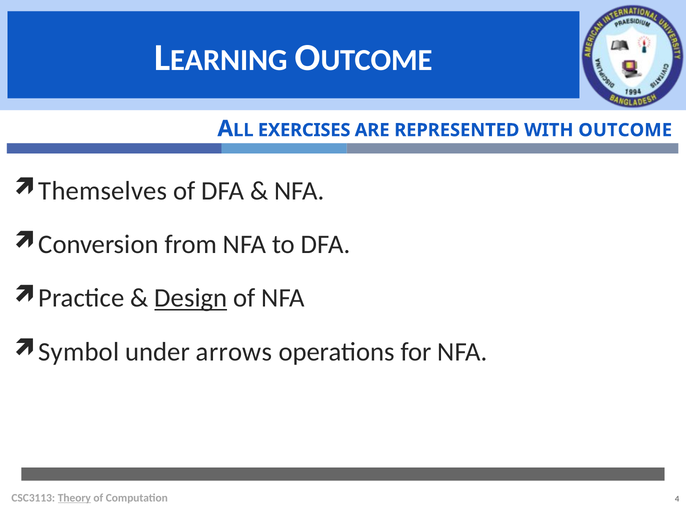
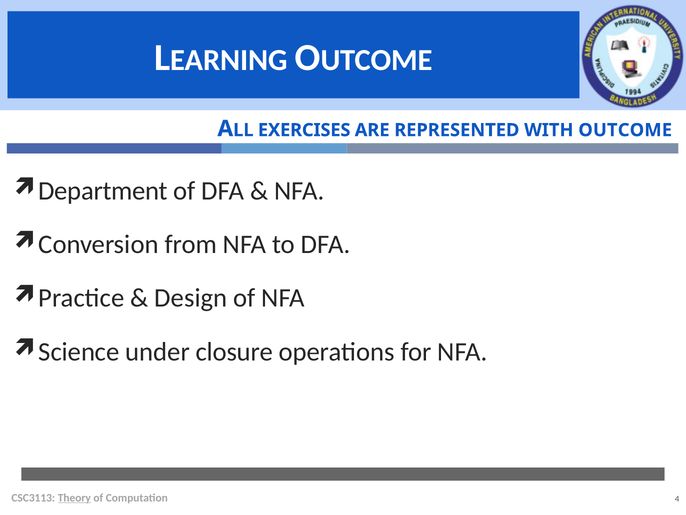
Themselves: Themselves -> Department
Design underline: present -> none
Symbol: Symbol -> Science
arrows: arrows -> closure
